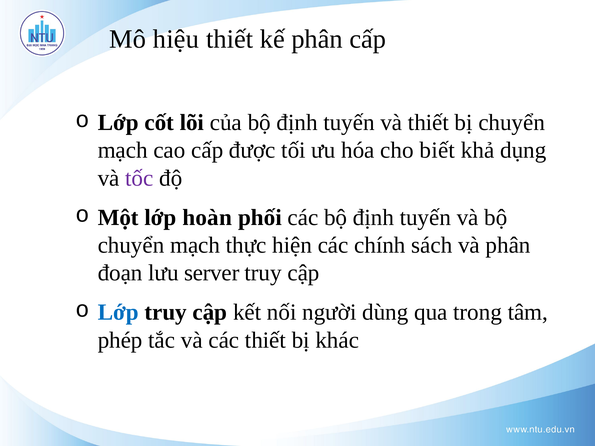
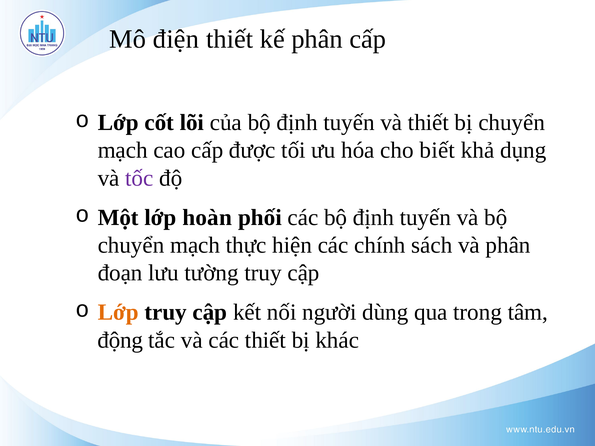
hiệu: hiệu -> điện
server: server -> tường
Lớp at (118, 312) colour: blue -> orange
phép: phép -> động
